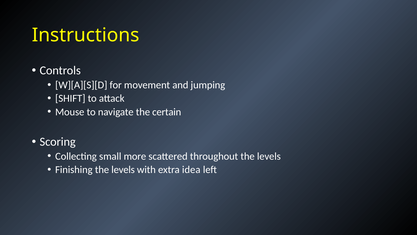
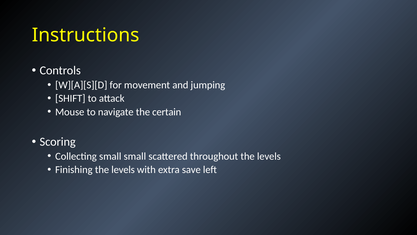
small more: more -> small
idea: idea -> save
